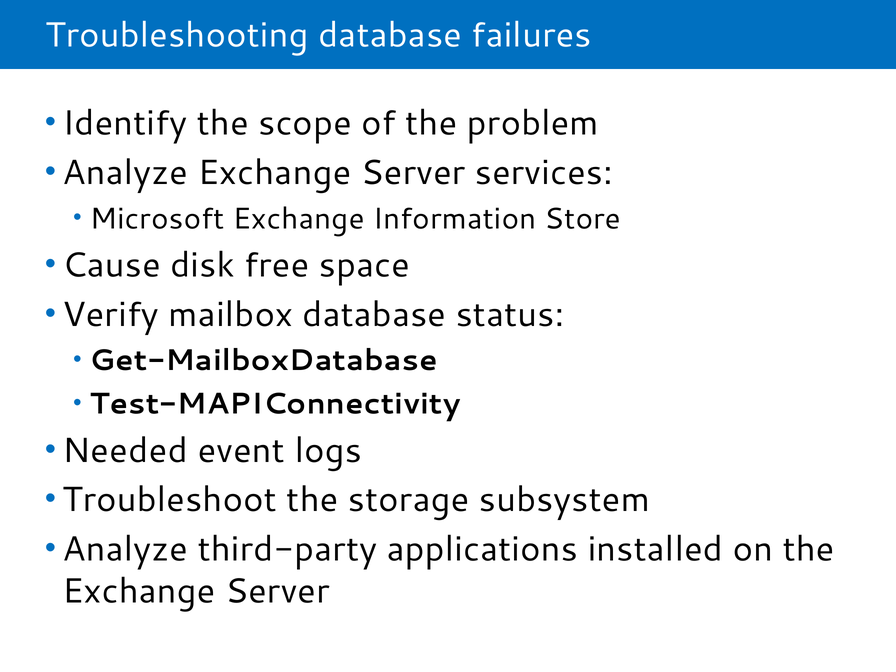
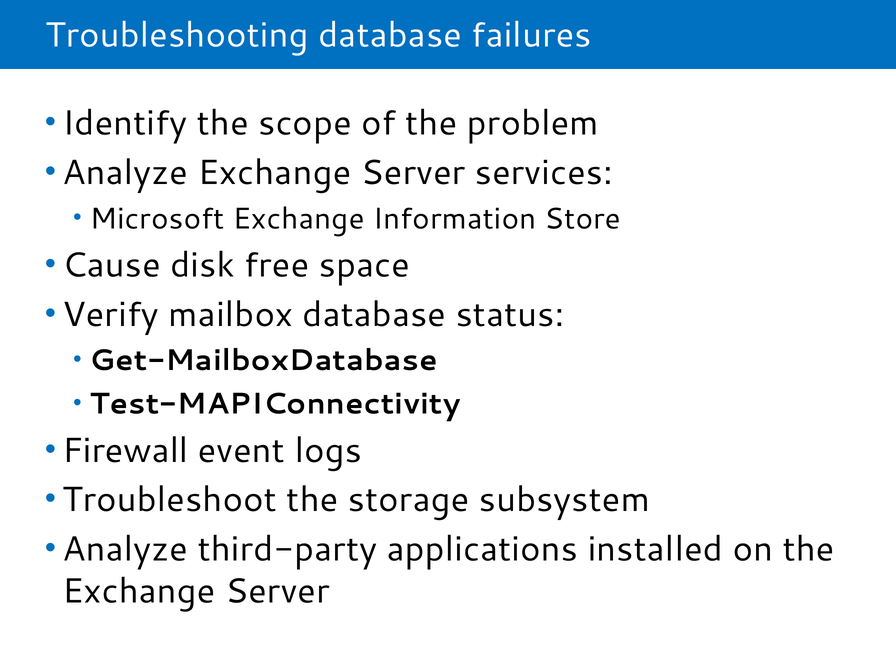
Needed: Needed -> Firewall
